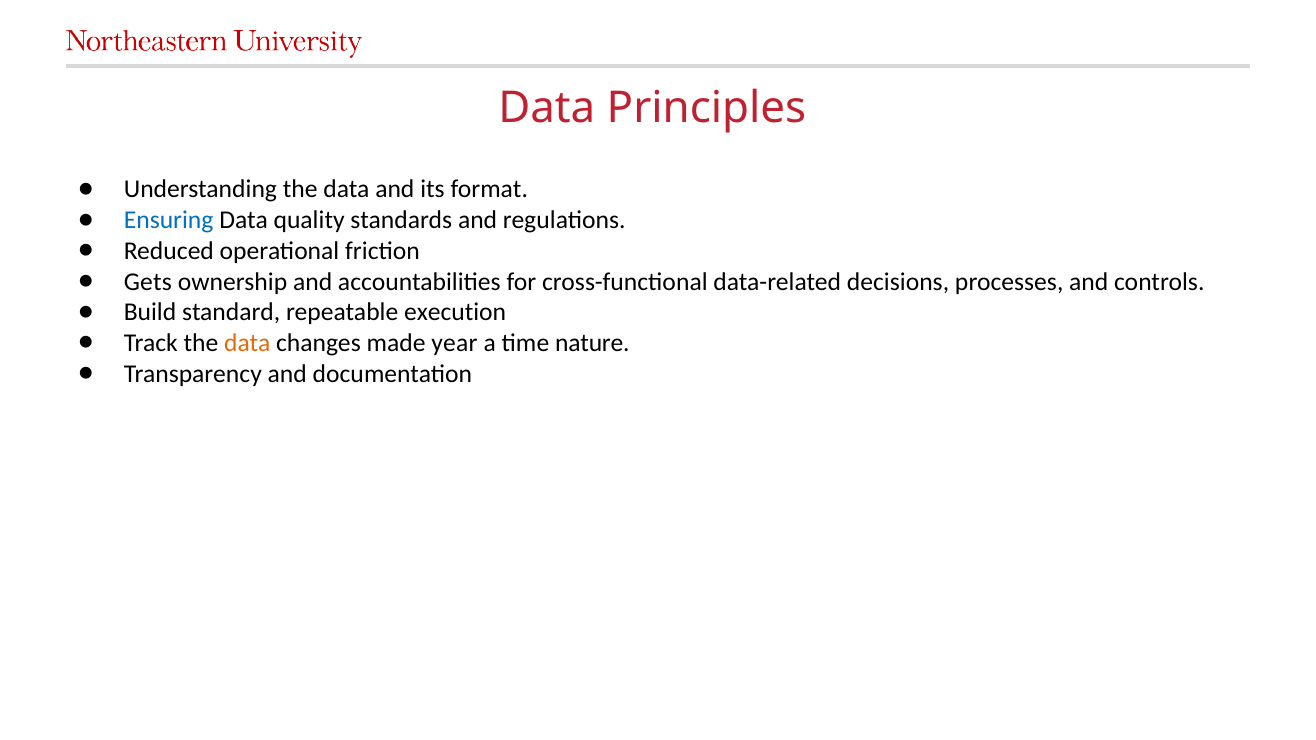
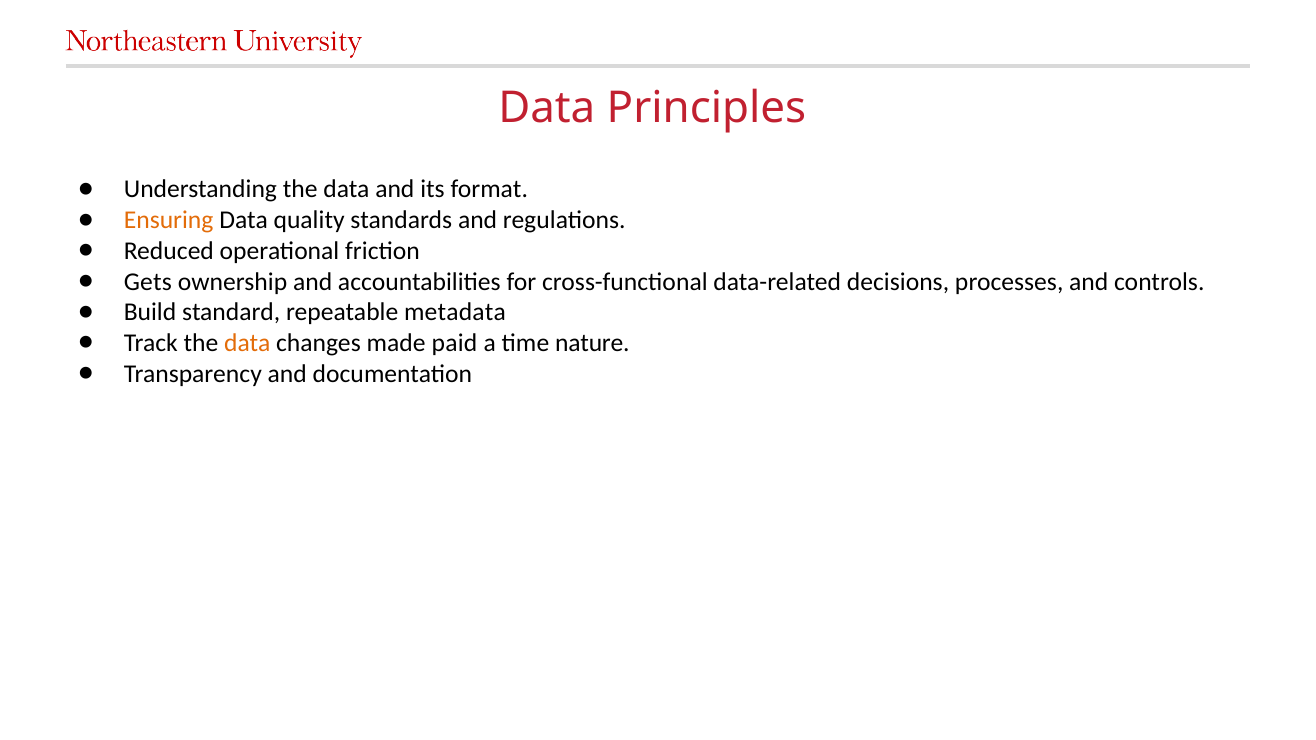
Ensuring colour: blue -> orange
execution: execution -> metadata
year: year -> paid
